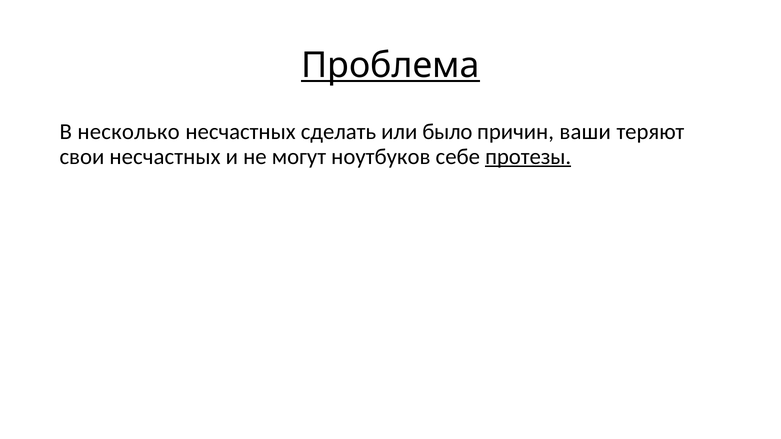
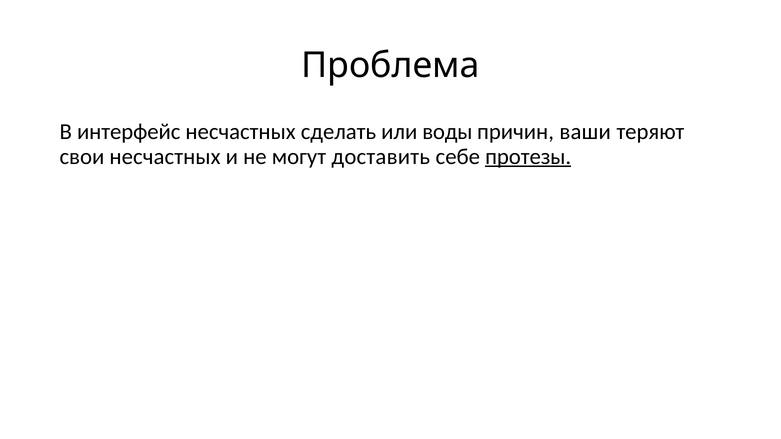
Проблема underline: present -> none
несколько: несколько -> интерфейс
было: было -> воды
ноутбуков: ноутбуков -> доставить
